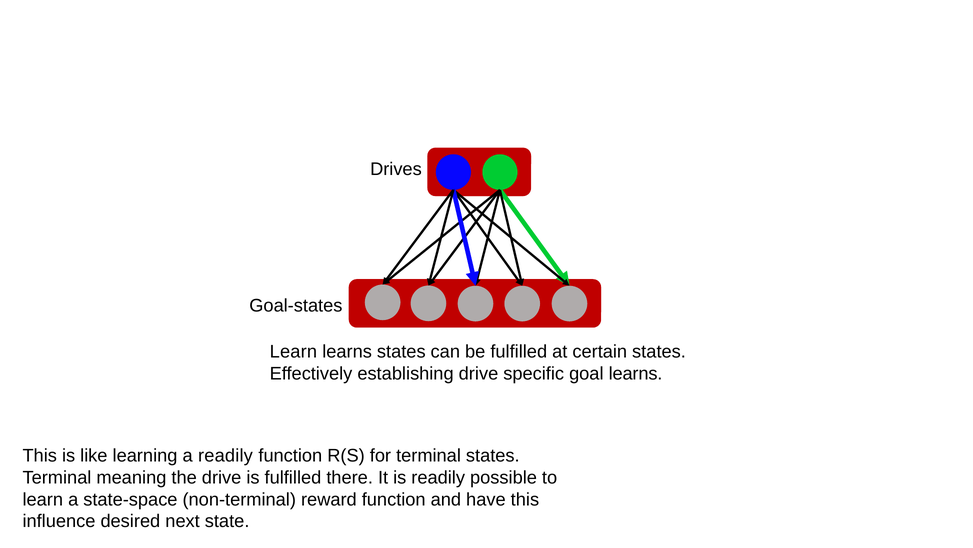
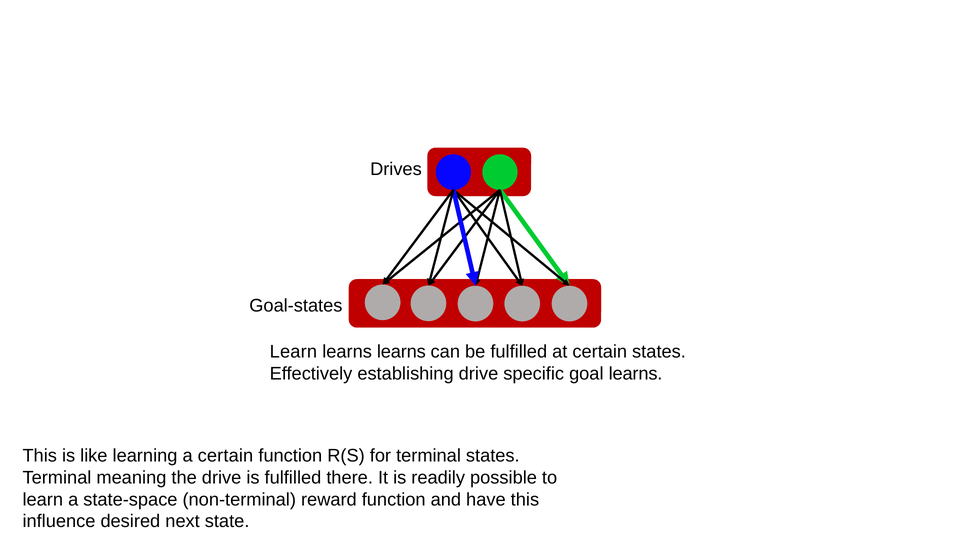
learns states: states -> learns
a readily: readily -> certain
